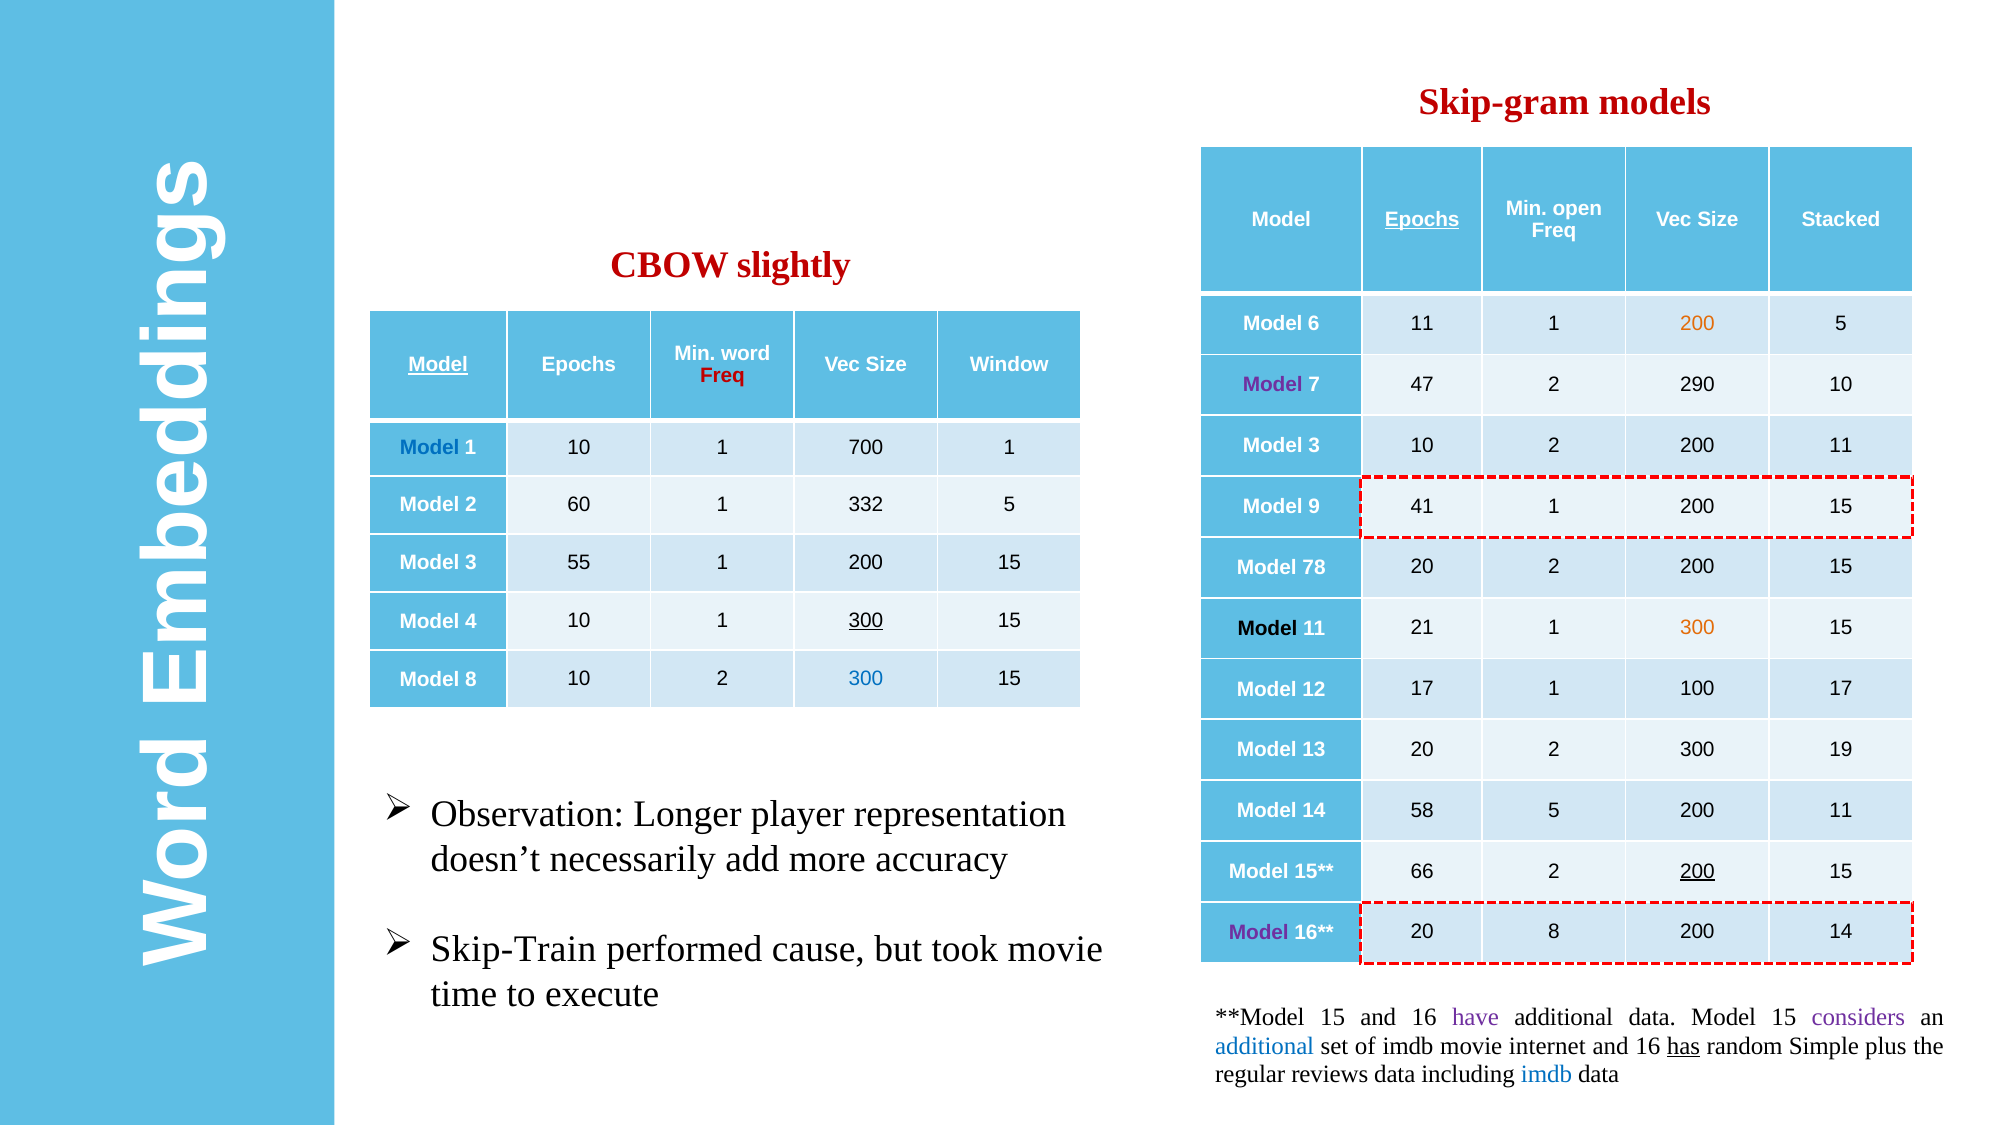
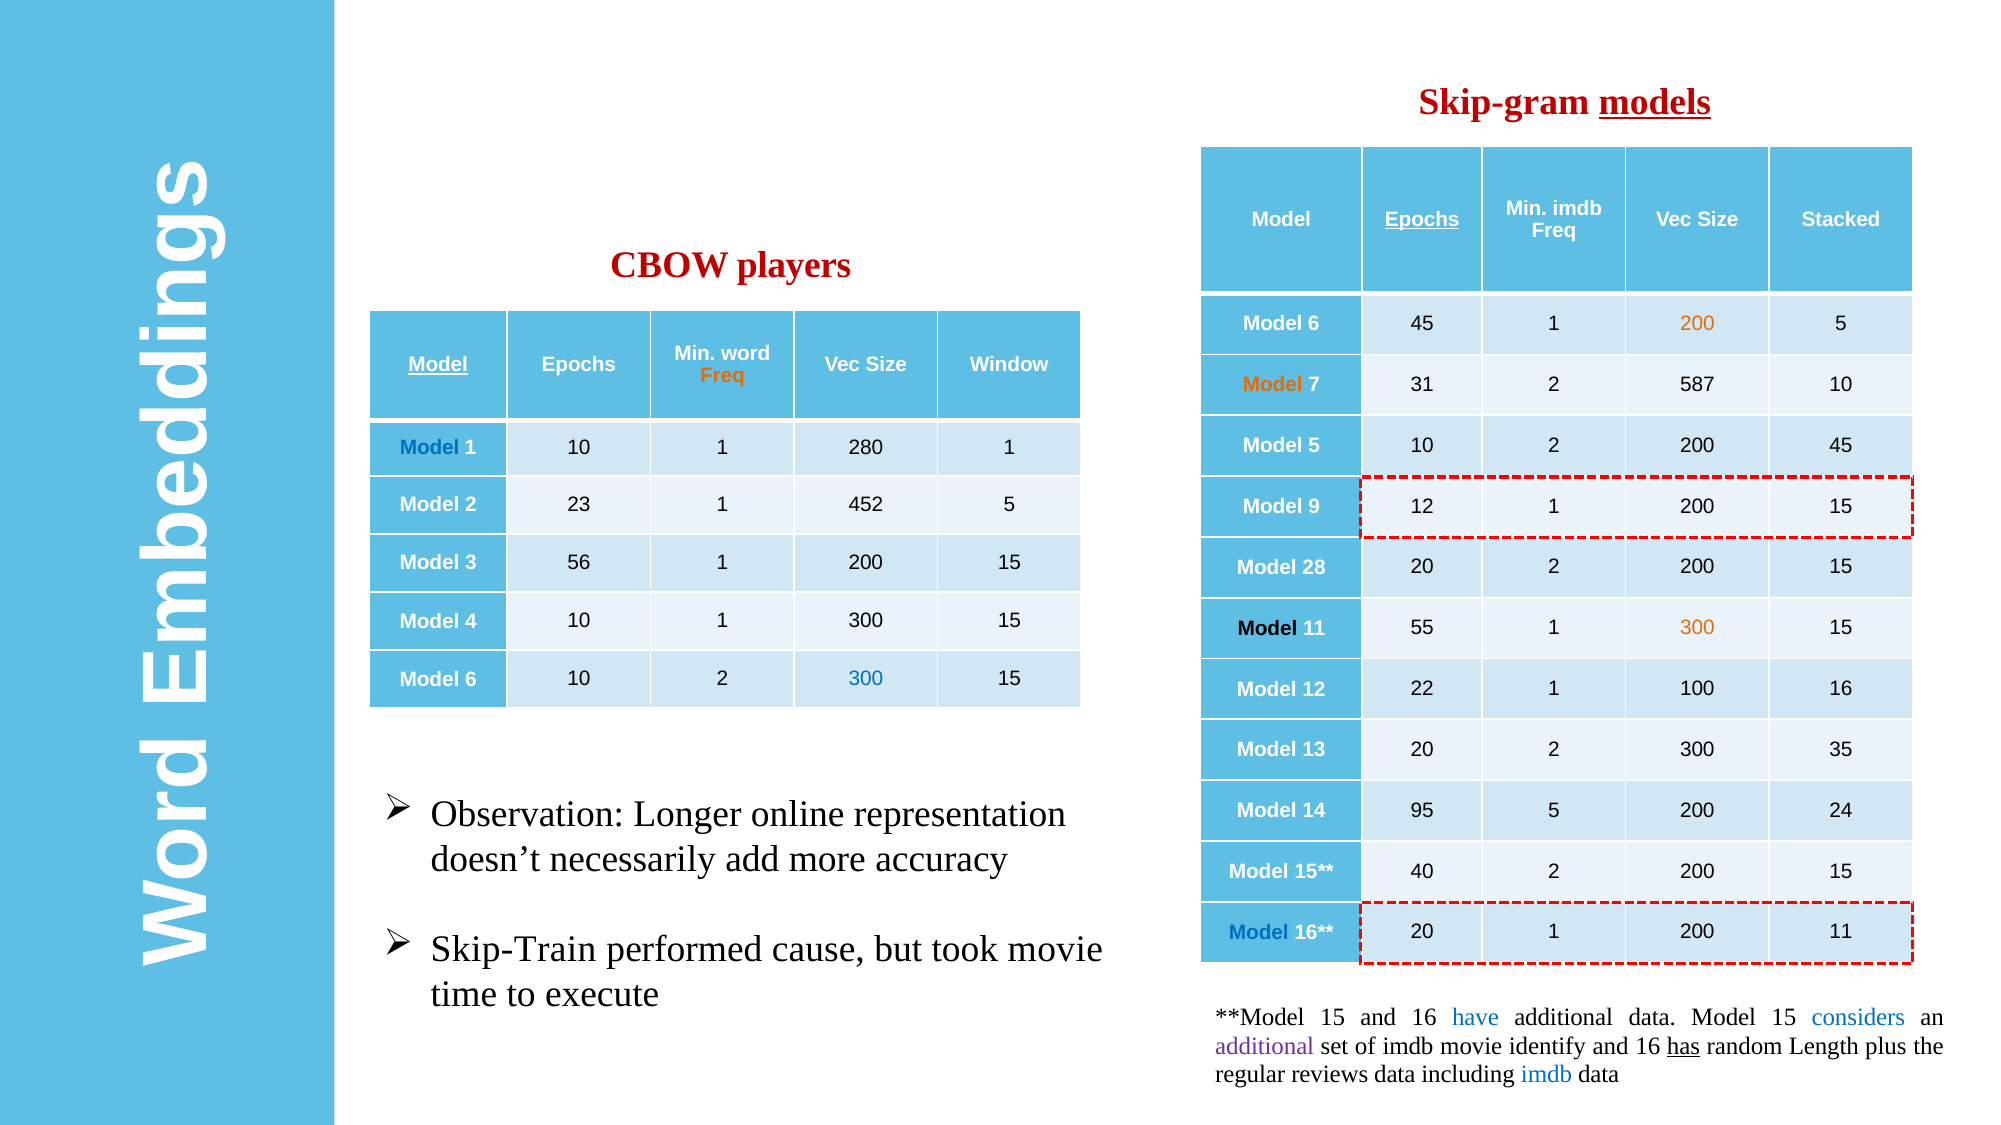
models underline: none -> present
Min open: open -> imdb
slightly: slightly -> players
6 11: 11 -> 45
Freq at (722, 376) colour: red -> orange
Model at (1273, 385) colour: purple -> orange
47: 47 -> 31
290: 290 -> 587
3 at (1314, 446): 3 -> 5
2 200 11: 11 -> 45
700: 700 -> 280
60: 60 -> 23
332: 332 -> 452
9 41: 41 -> 12
55: 55 -> 56
78: 78 -> 28
300 at (866, 621) underline: present -> none
21: 21 -> 55
8 at (471, 680): 8 -> 6
12 17: 17 -> 22
100 17: 17 -> 16
19: 19 -> 35
player: player -> online
58: 58 -> 95
5 200 11: 11 -> 24
66: 66 -> 40
200 at (1697, 872) underline: present -> none
Model at (1259, 933) colour: purple -> blue
20 8: 8 -> 1
200 14: 14 -> 11
have colour: purple -> blue
considers colour: purple -> blue
additional at (1265, 1046) colour: blue -> purple
internet: internet -> identify
Simple: Simple -> Length
